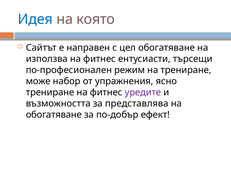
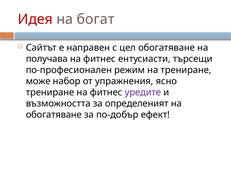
Идея colour: blue -> red
която: която -> богат
използва: използва -> получава
представлява: представлява -> определеният
